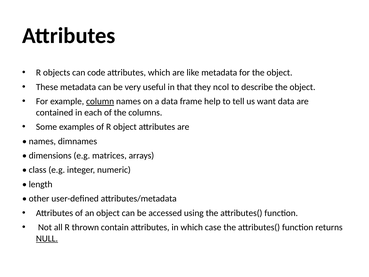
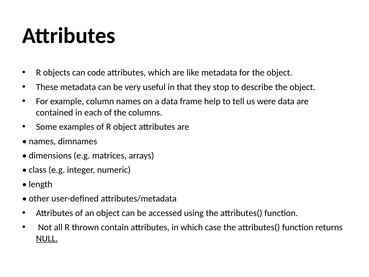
ncol: ncol -> stop
column underline: present -> none
want: want -> were
